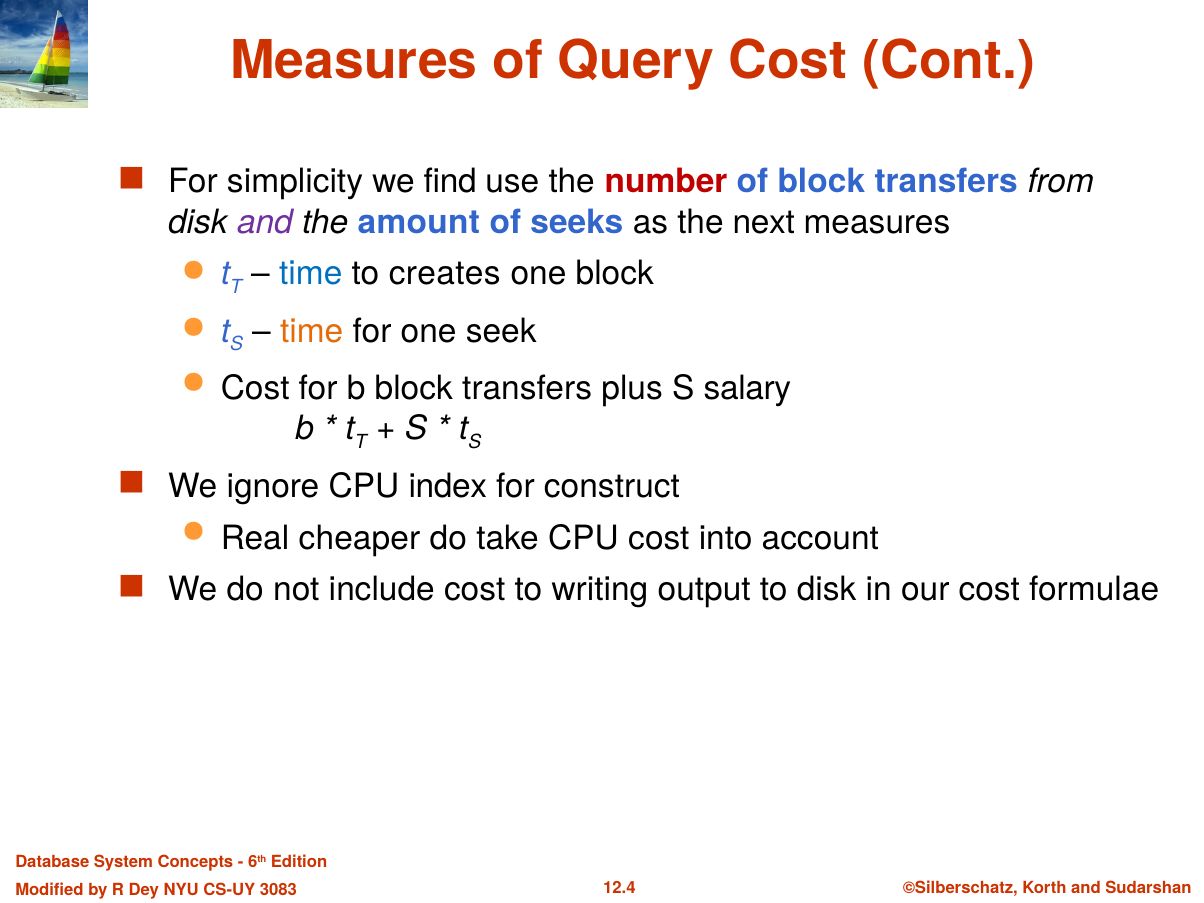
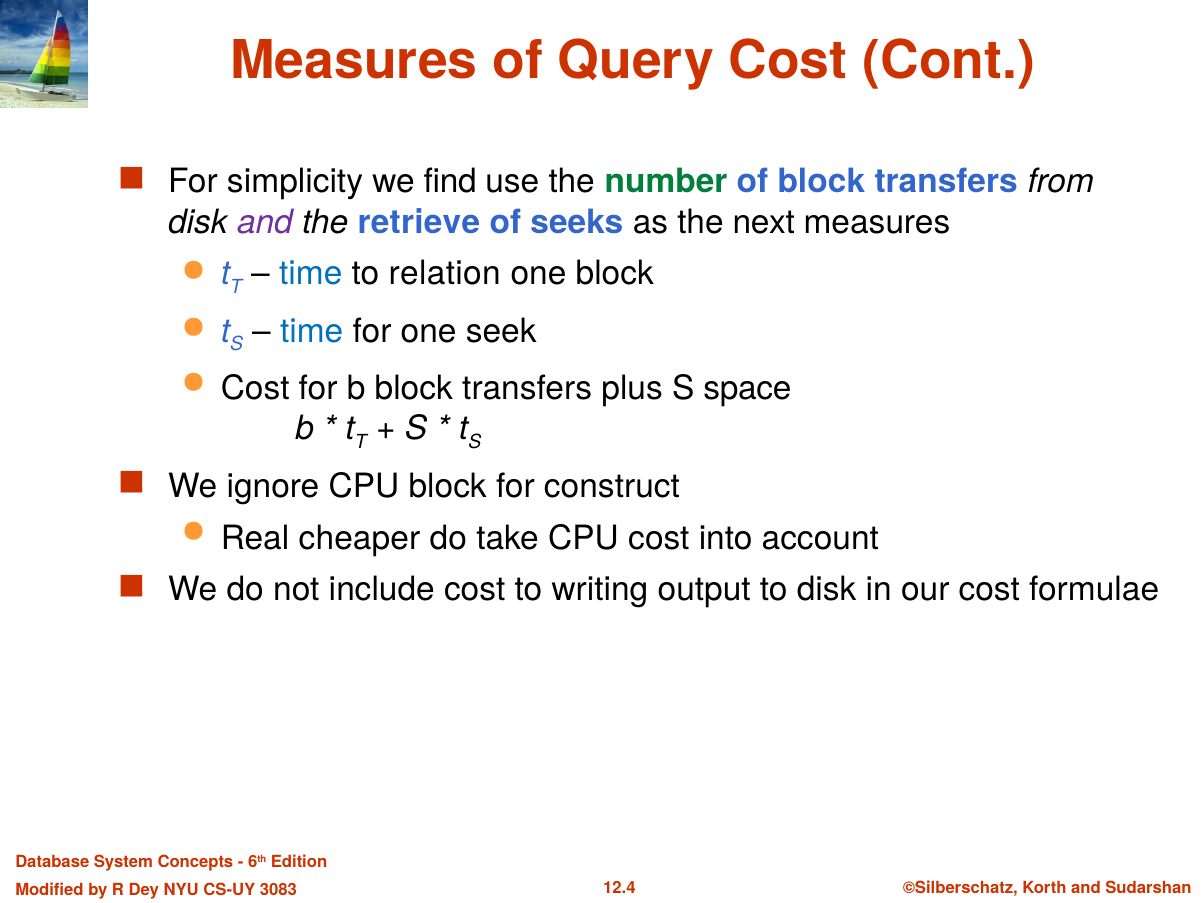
number colour: red -> green
amount: amount -> retrieve
creates: creates -> relation
time at (312, 331) colour: orange -> blue
salary: salary -> space
CPU index: index -> block
